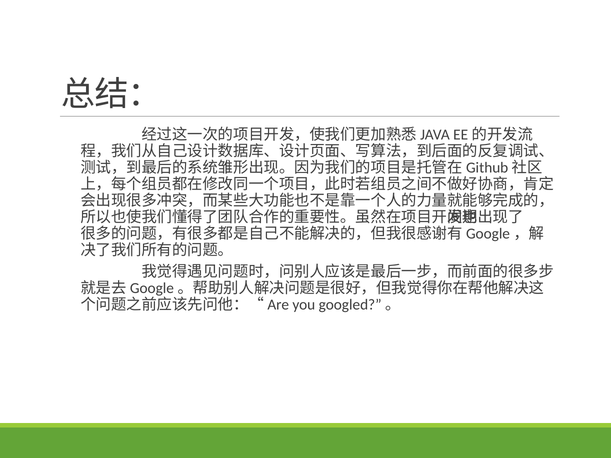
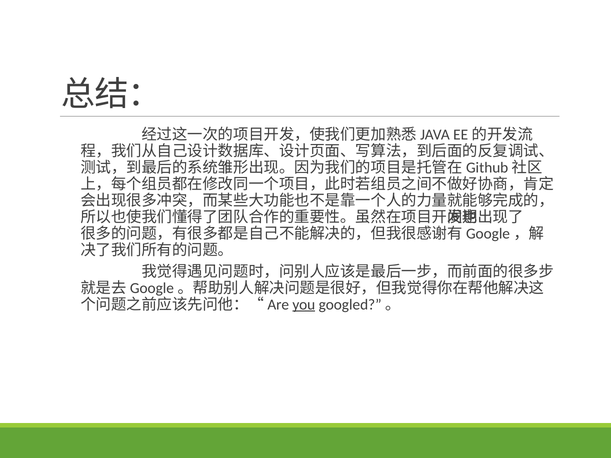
you underline: none -> present
